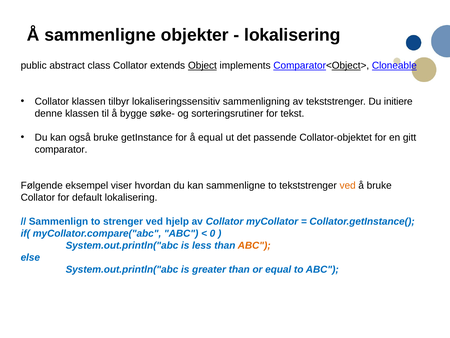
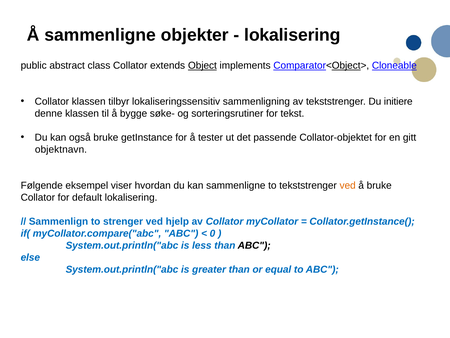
å equal: equal -> tester
comparator: comparator -> objektnavn
ABC at (254, 245) colour: orange -> black
